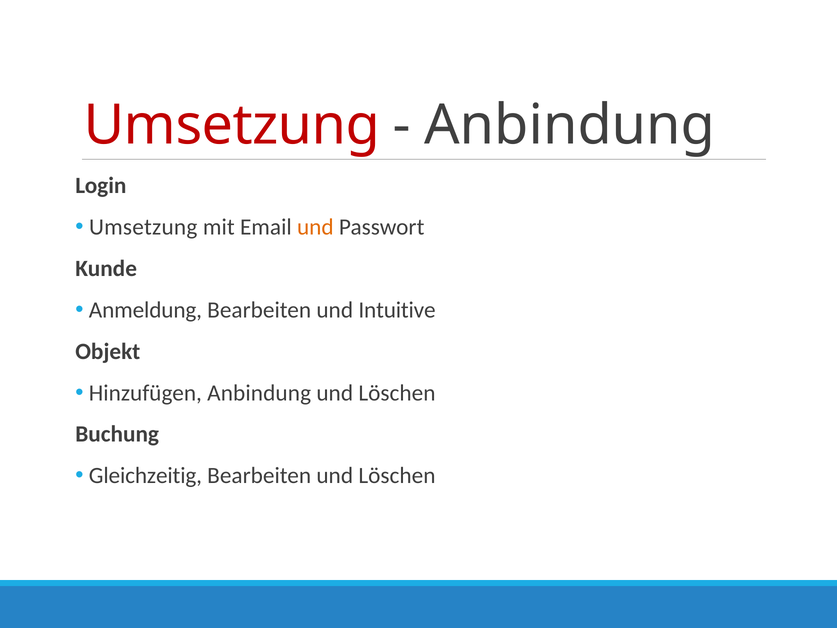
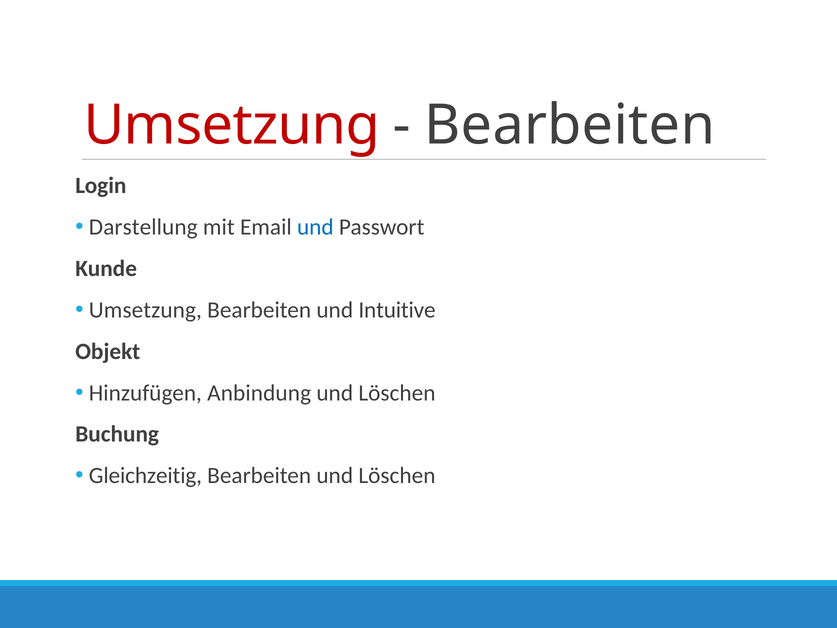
Anbindung at (570, 125): Anbindung -> Bearbeiten
Umsetzung at (143, 227): Umsetzung -> Darstellung
und at (315, 227) colour: orange -> blue
Anmeldung at (145, 310): Anmeldung -> Umsetzung
